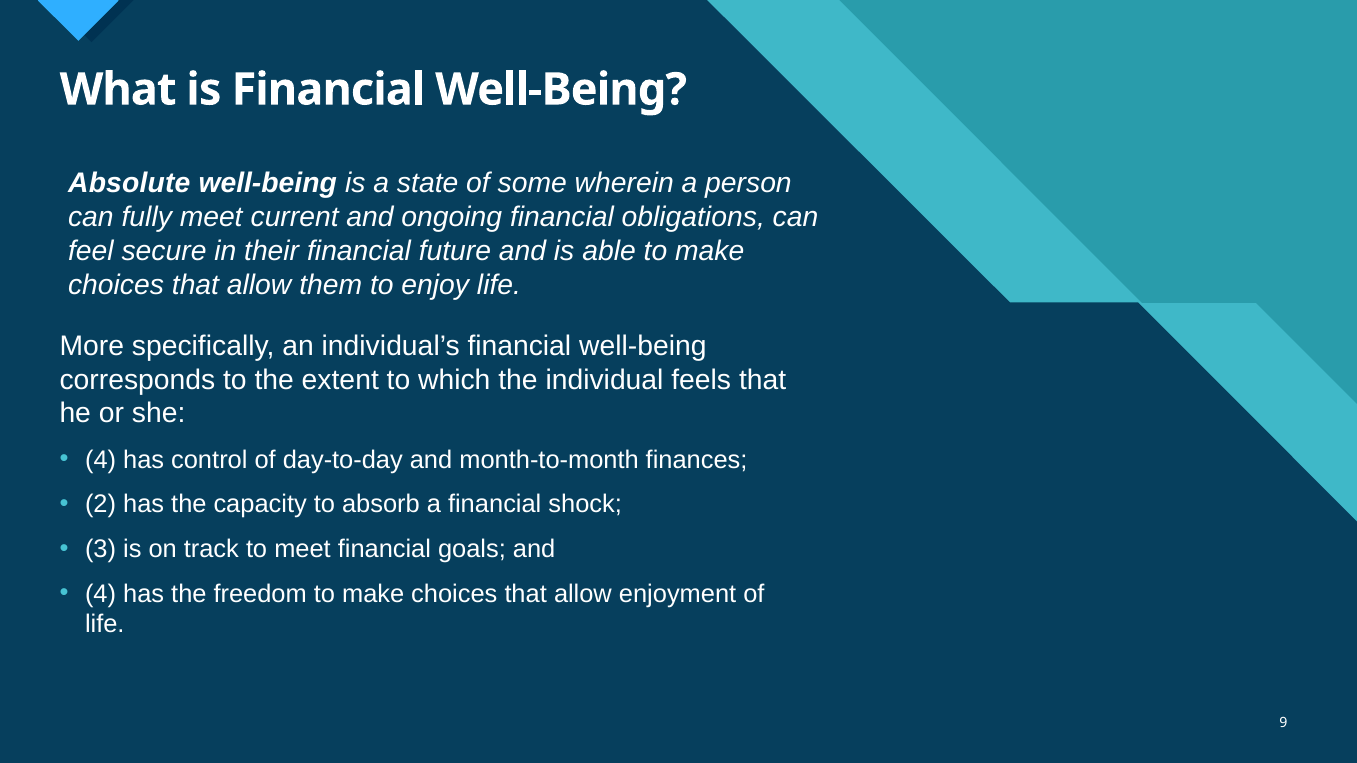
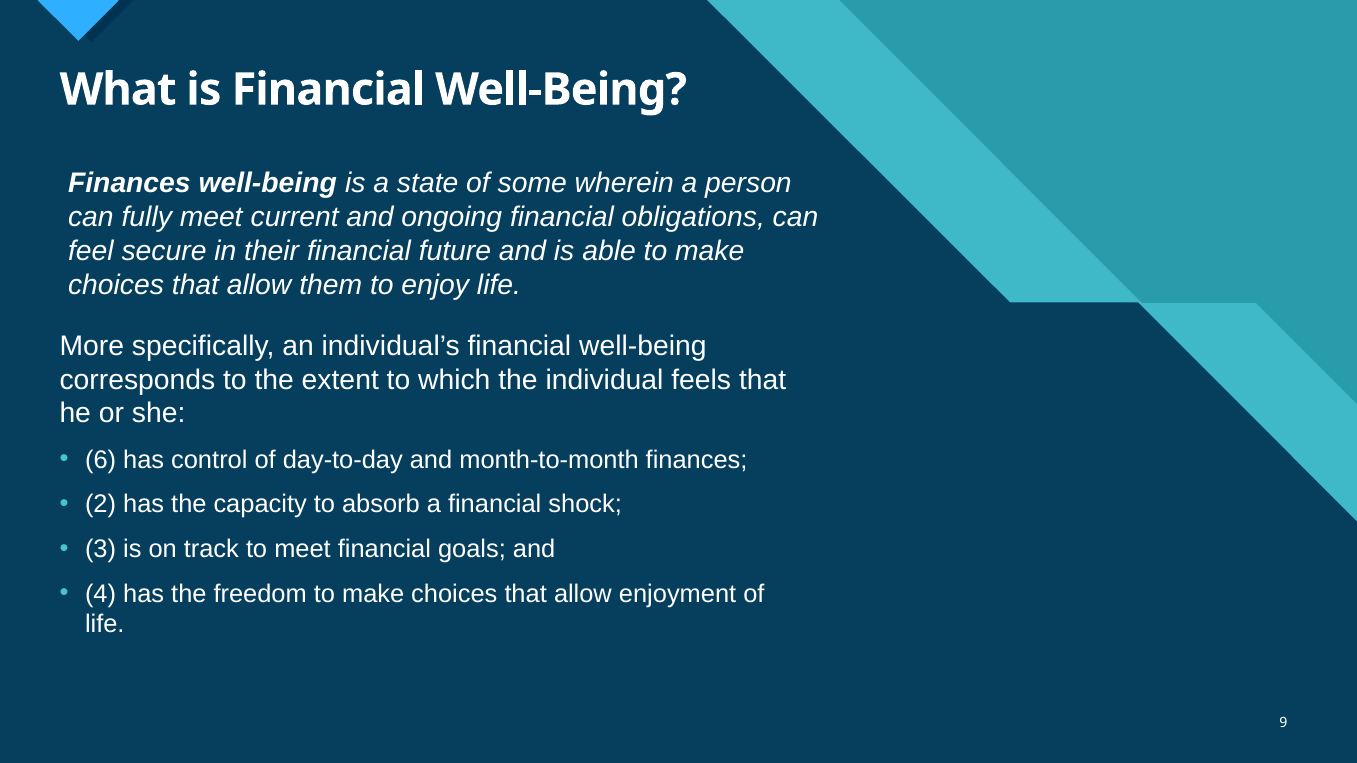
Absolute at (129, 183): Absolute -> Finances
4 at (101, 460): 4 -> 6
